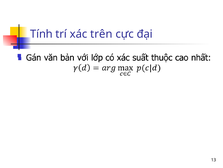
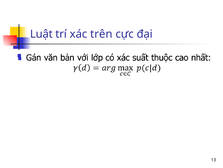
Tính: Tính -> Luật
